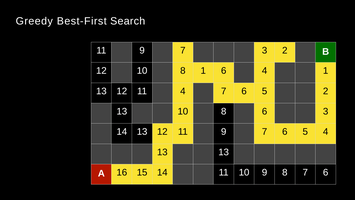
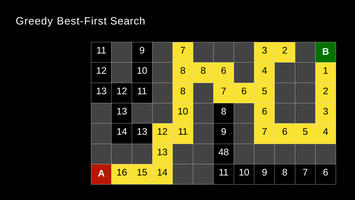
8 1: 1 -> 8
11 4: 4 -> 8
13 13: 13 -> 48
